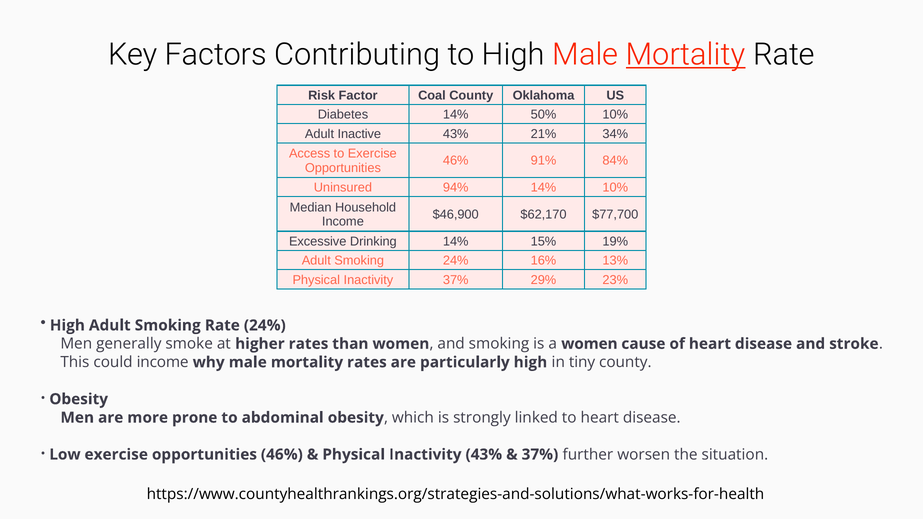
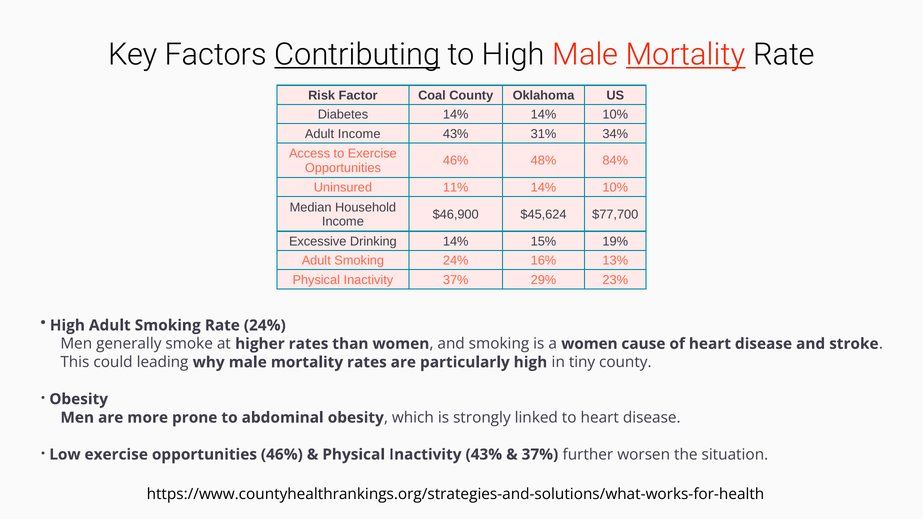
Contributing underline: none -> present
14% 50%: 50% -> 14%
Adult Inactive: Inactive -> Income
21%: 21% -> 31%
91%: 91% -> 48%
94%: 94% -> 11%
$62,170: $62,170 -> $45,624
could income: income -> leading
